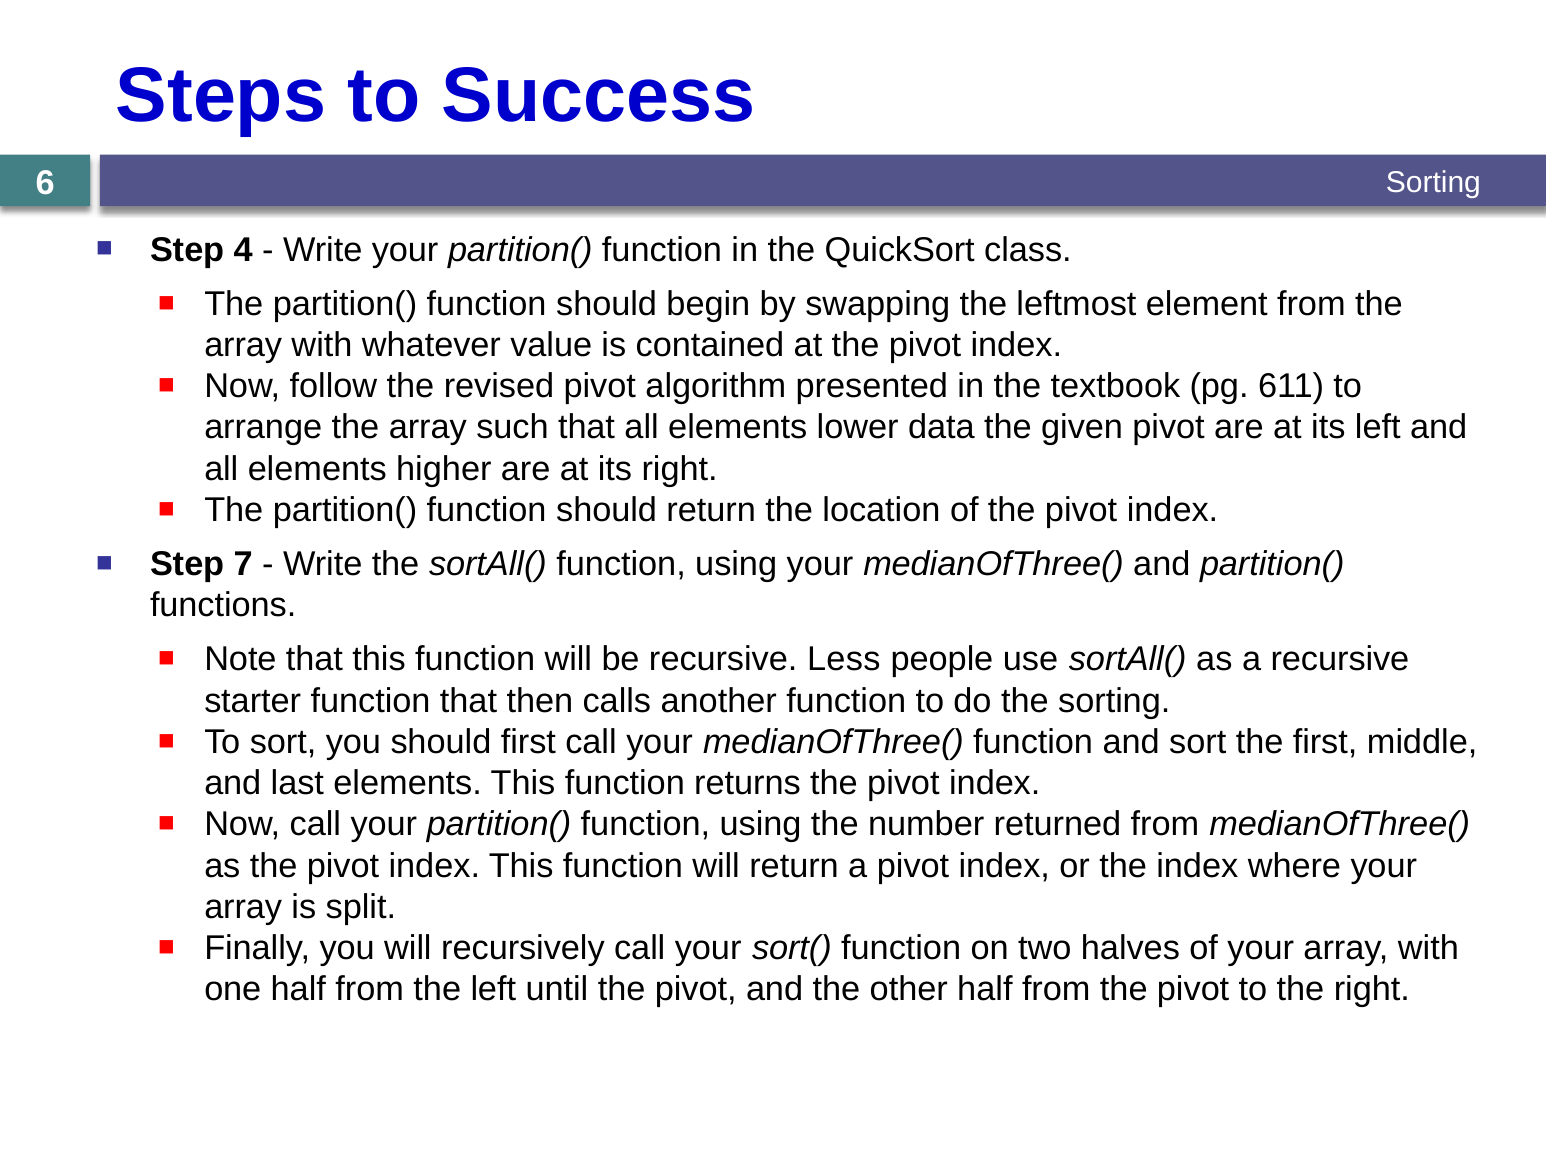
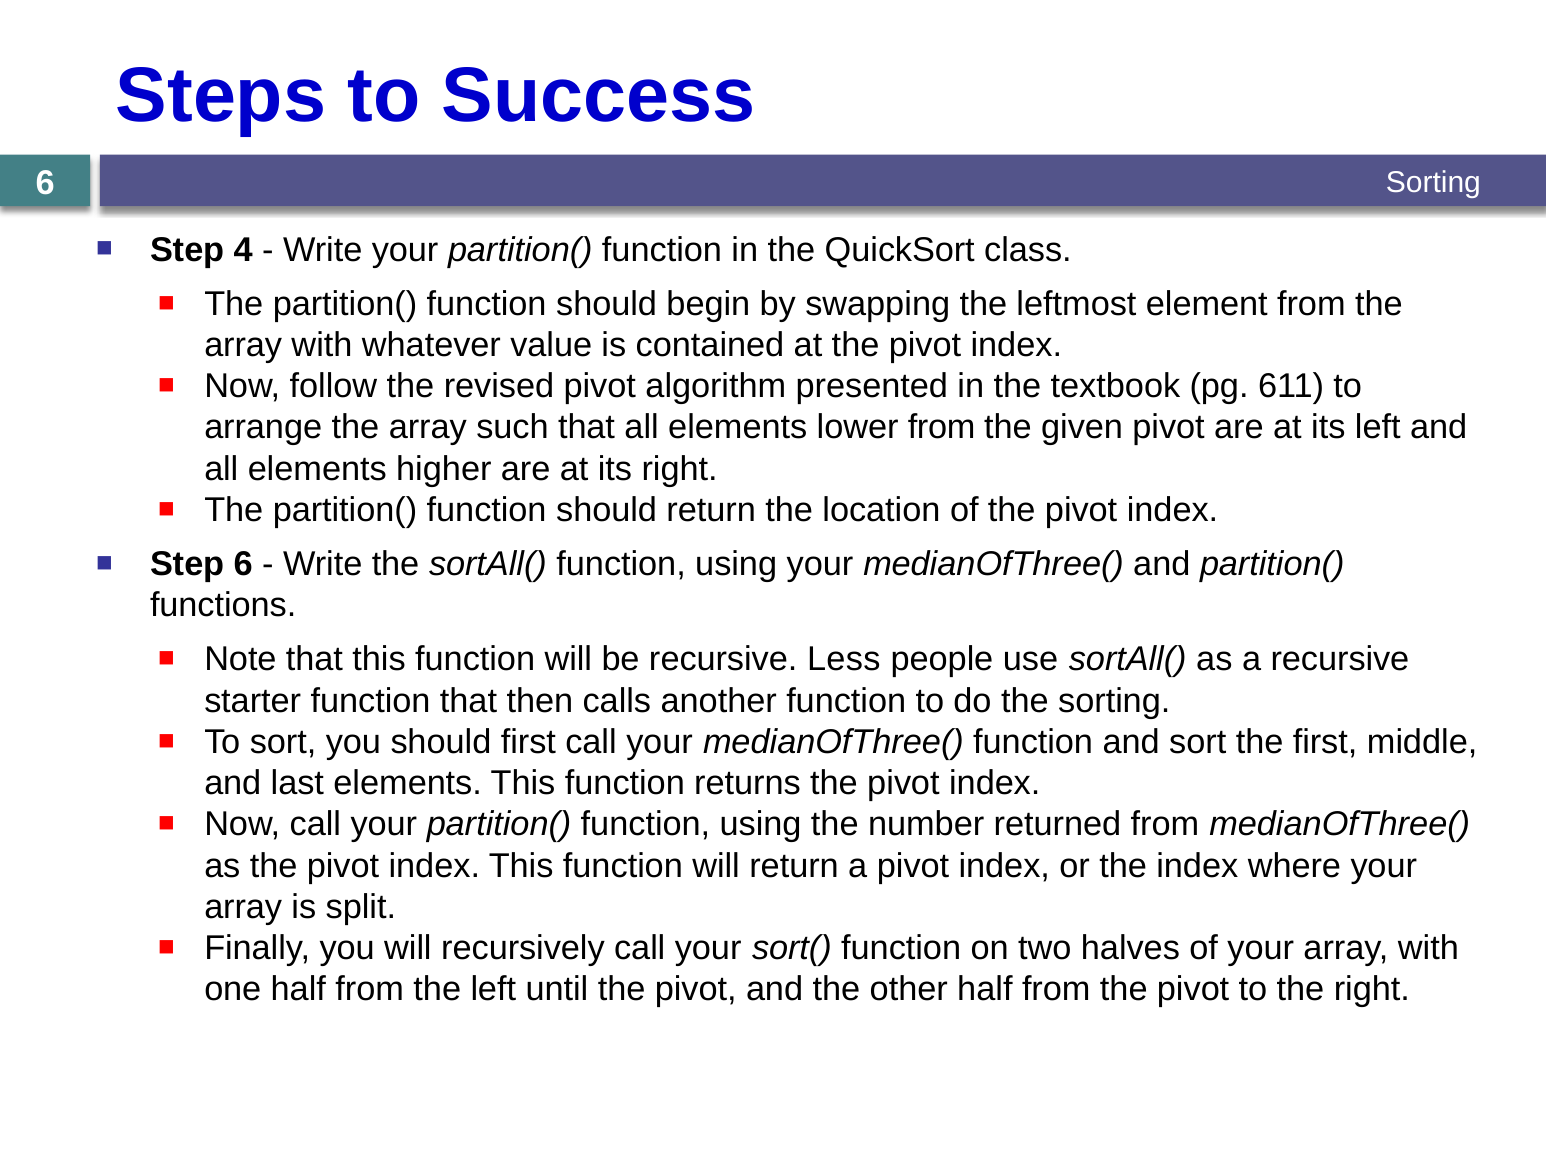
lower data: data -> from
Step 7: 7 -> 6
